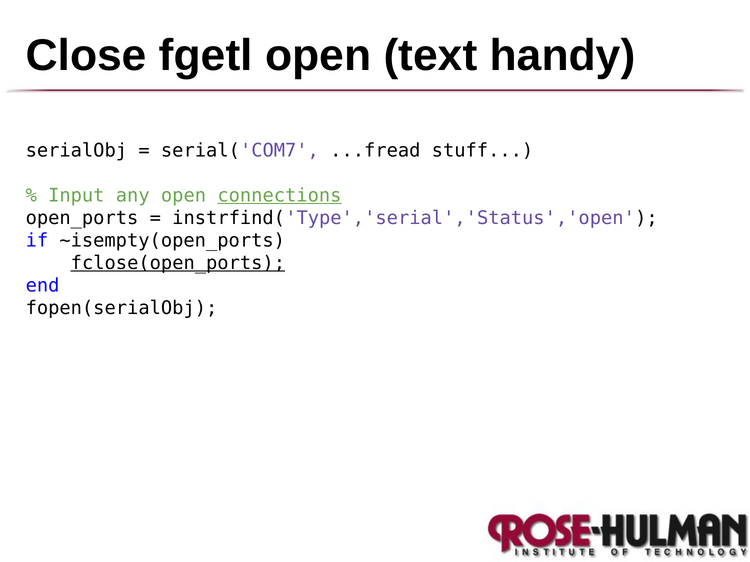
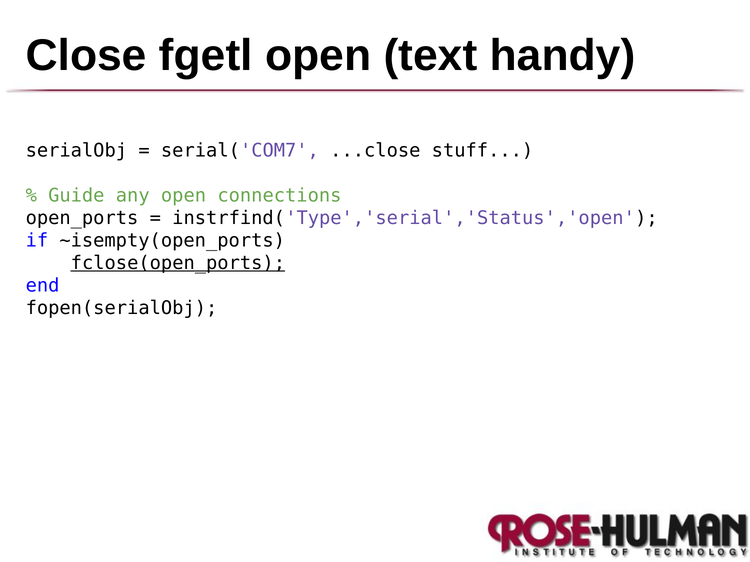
...fread: ...fread -> ...close
Input: Input -> Guide
connections underline: present -> none
